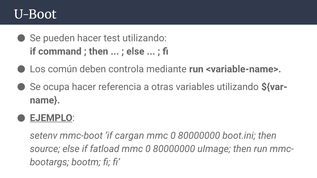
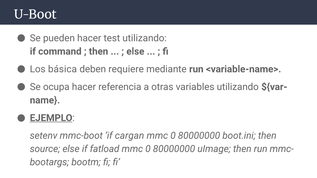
común: común -> básica
controla: controla -> requiere
